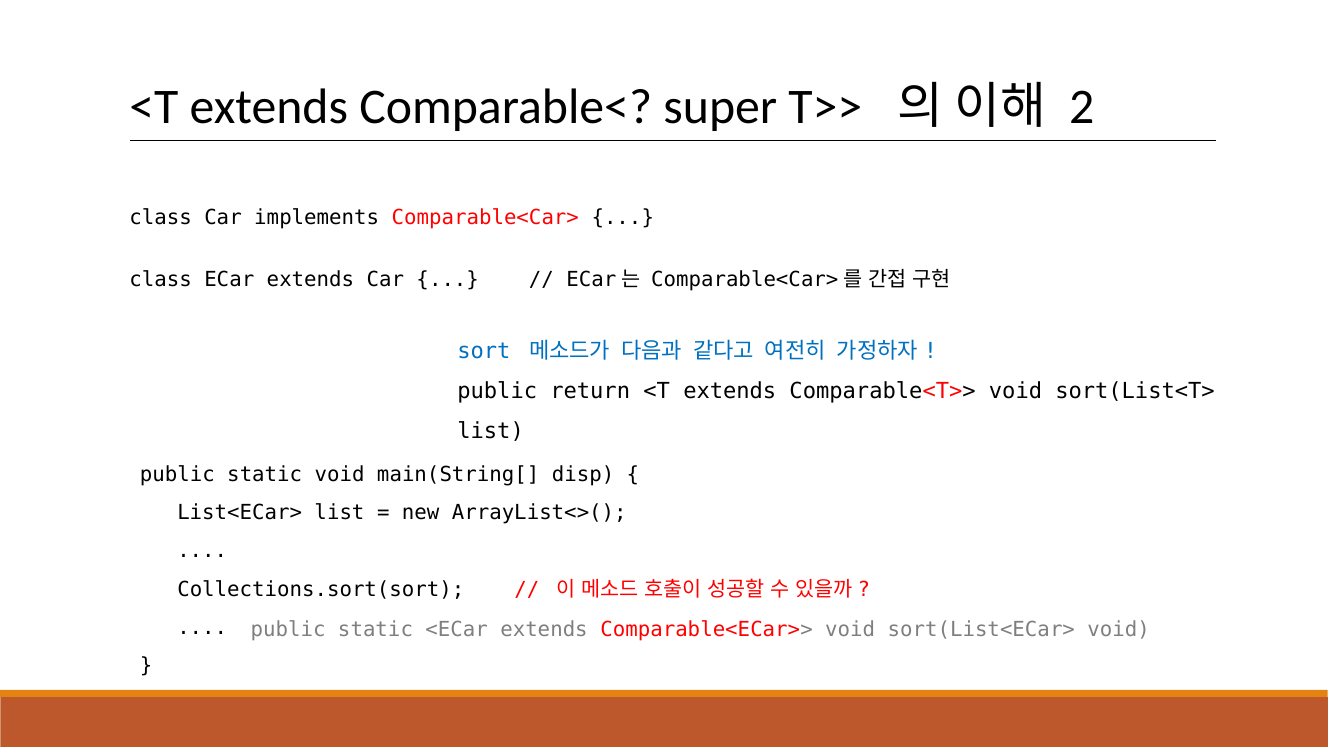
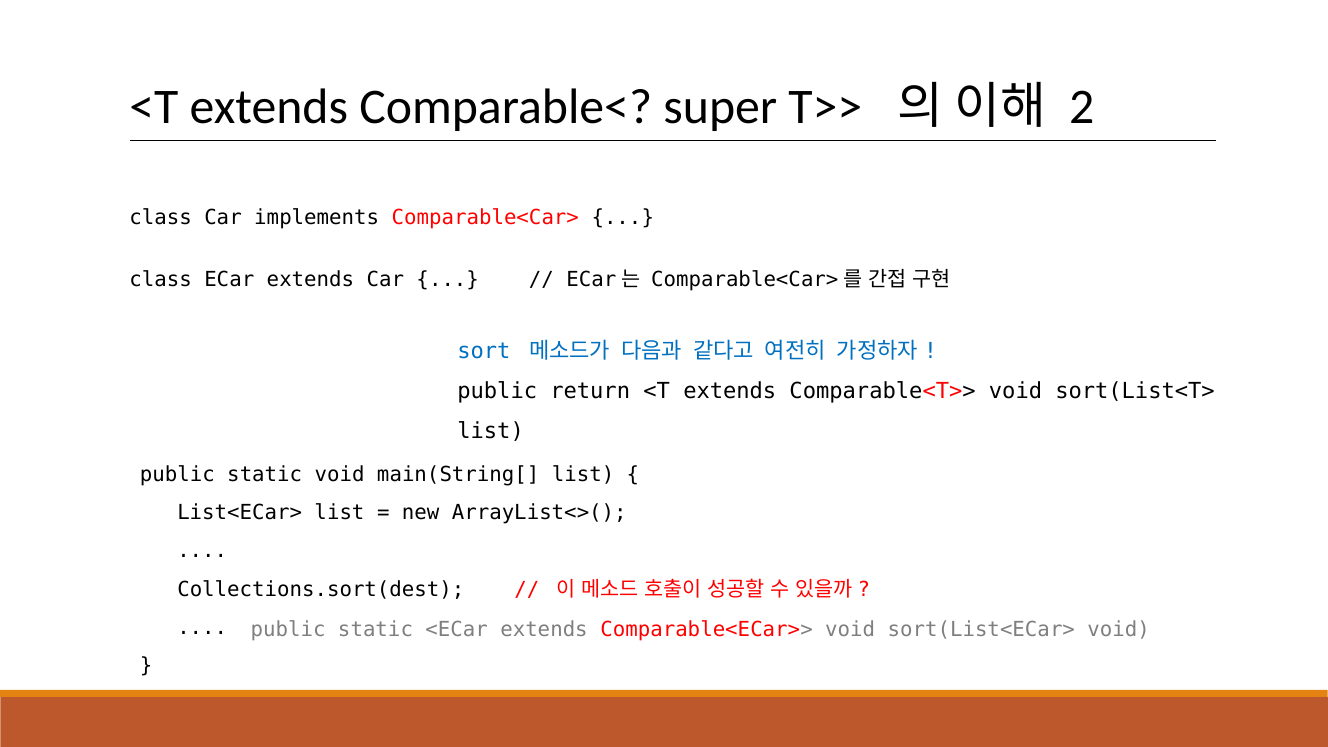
main(String[ disp: disp -> list
Collections.sort(sort: Collections.sort(sort -> Collections.sort(dest
